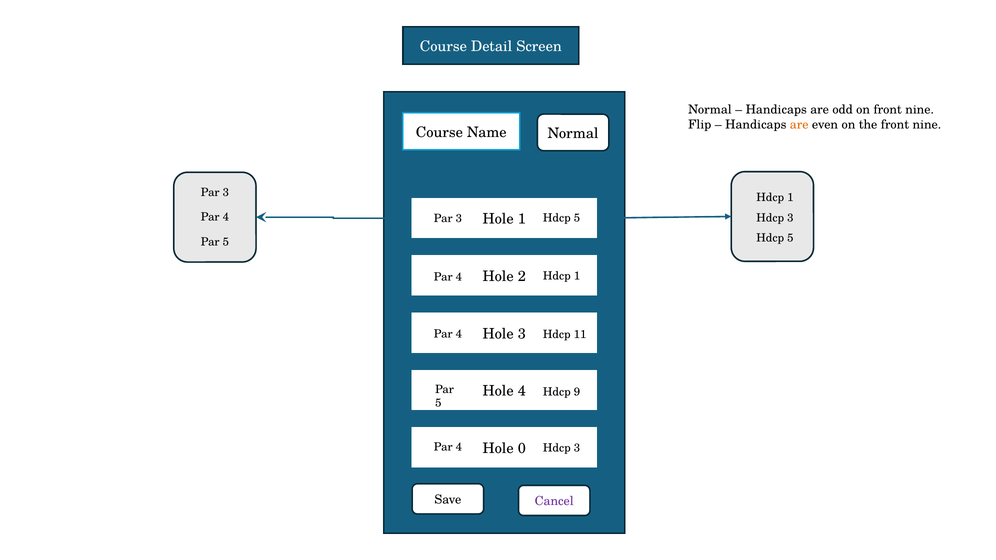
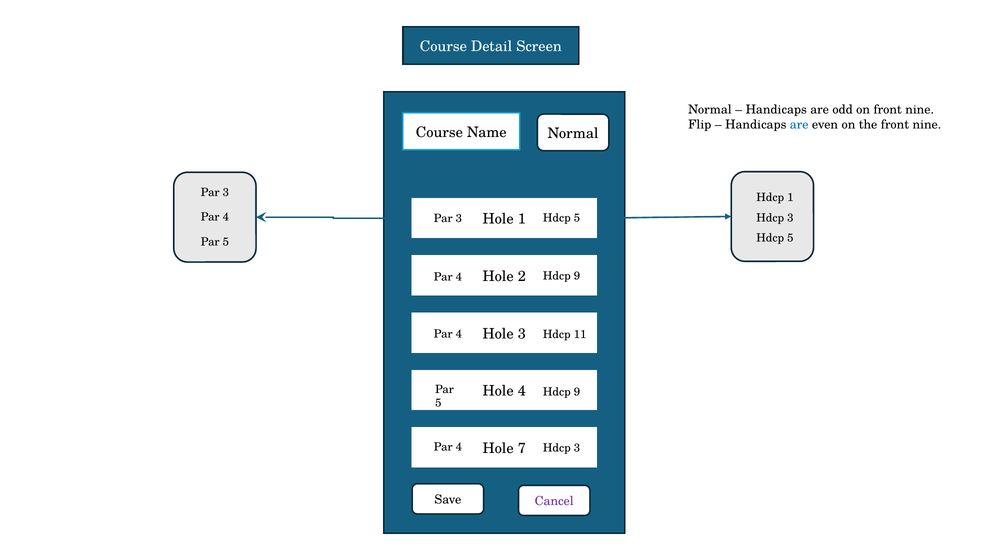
are at (799, 125) colour: orange -> blue
1 at (577, 276): 1 -> 9
0: 0 -> 7
